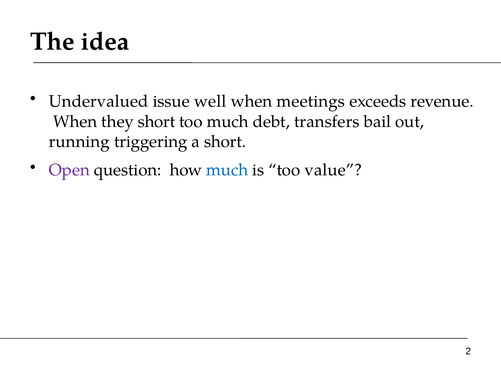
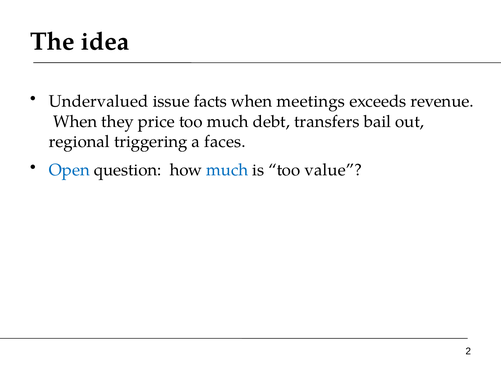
well: well -> facts
they short: short -> price
running: running -> regional
a short: short -> faces
Open colour: purple -> blue
